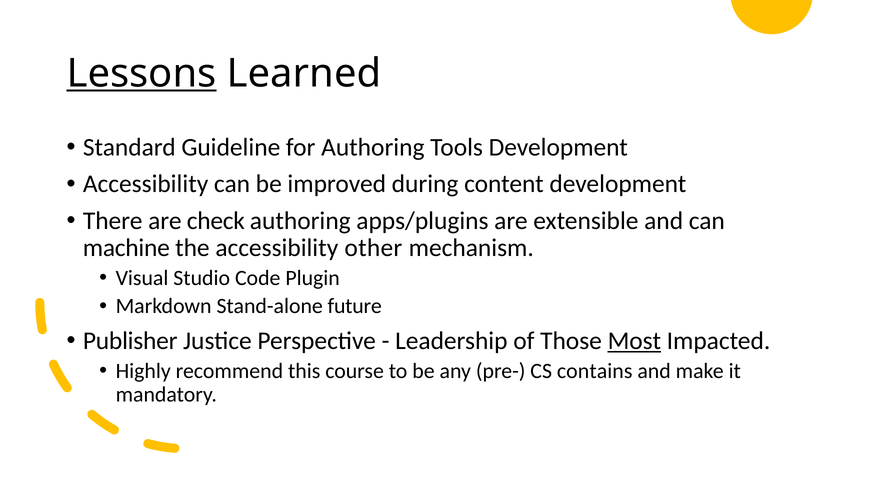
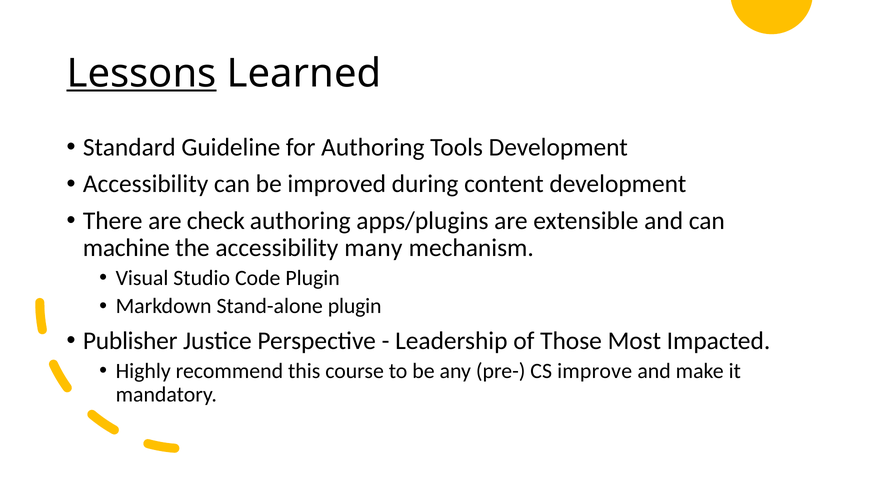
other: other -> many
Stand-alone future: future -> plugin
Most underline: present -> none
contains: contains -> improve
